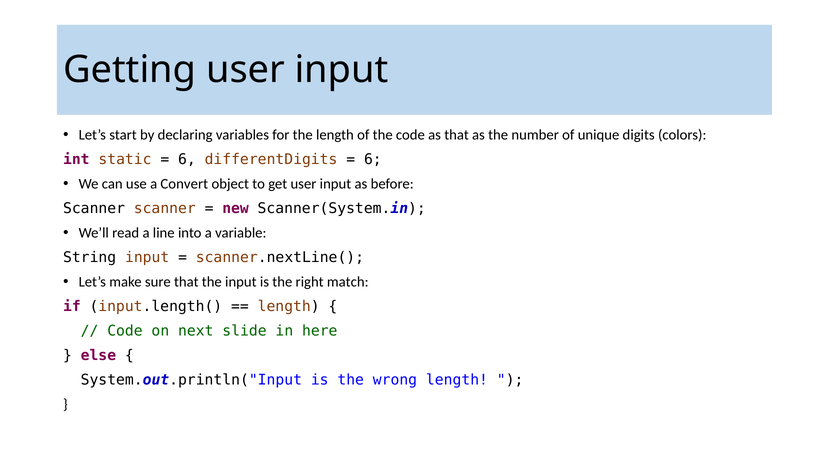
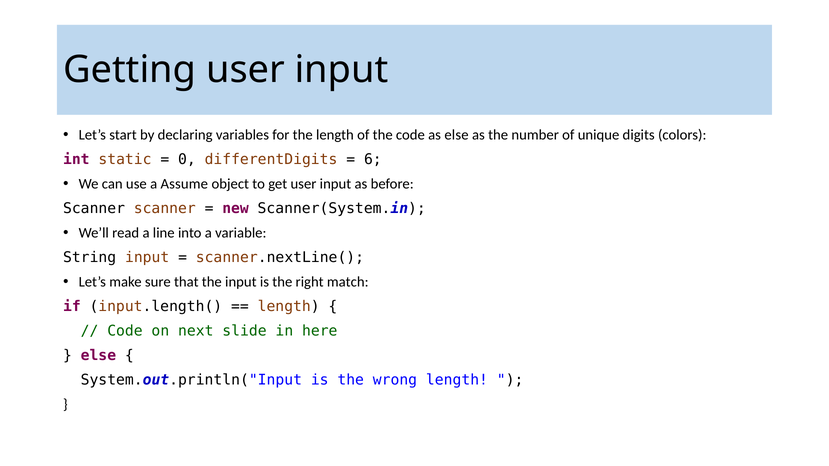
as that: that -> else
6 at (187, 159): 6 -> 0
Convert: Convert -> Assume
